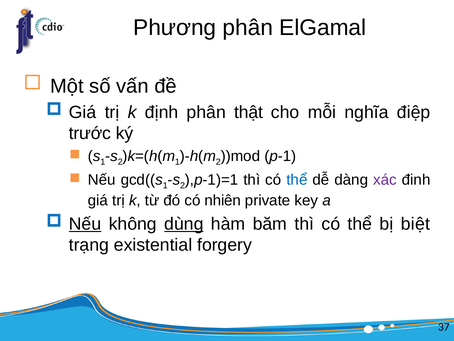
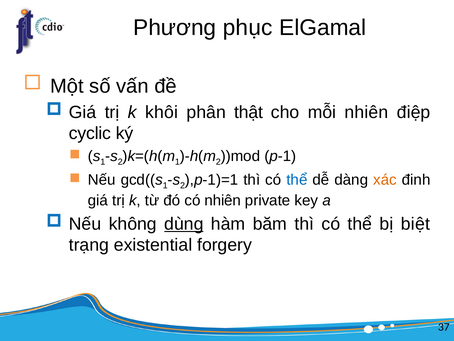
Phương phân: phân -> phục
định: định -> khôi
mỗi nghĩa: nghĩa -> nhiên
trước: trước -> cyclic
xác colour: purple -> orange
Nếu at (85, 224) underline: present -> none
